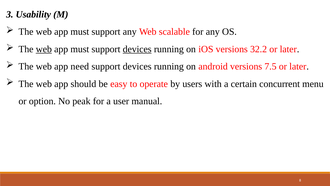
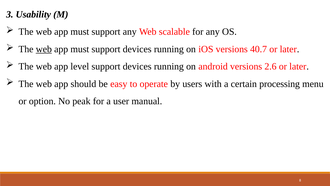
devices at (137, 49) underline: present -> none
32.2: 32.2 -> 40.7
need: need -> level
7.5: 7.5 -> 2.6
concurrent: concurrent -> processing
